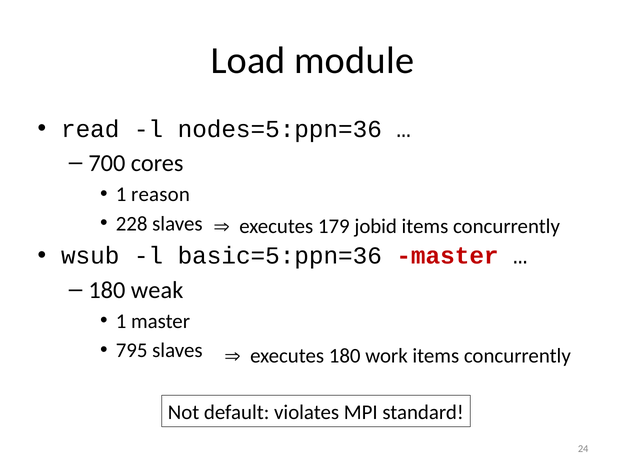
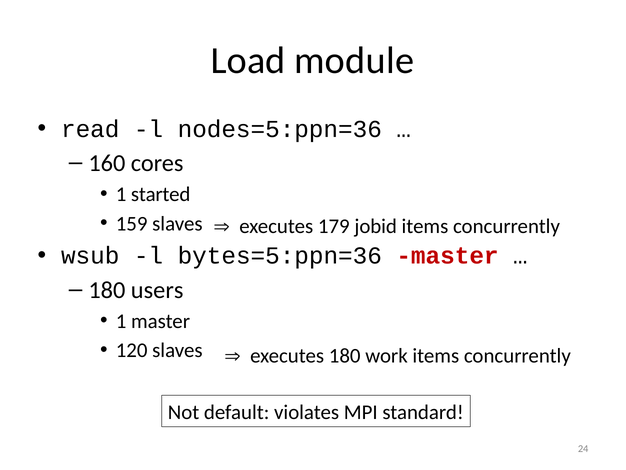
700: 700 -> 160
reason: reason -> started
228: 228 -> 159
basic=5:ppn=36: basic=5:ppn=36 -> bytes=5:ppn=36
weak: weak -> users
795: 795 -> 120
